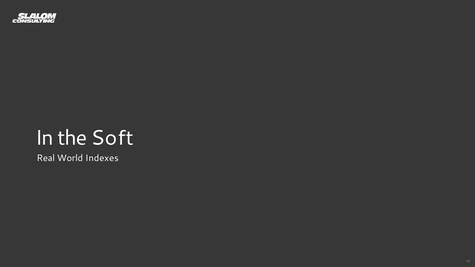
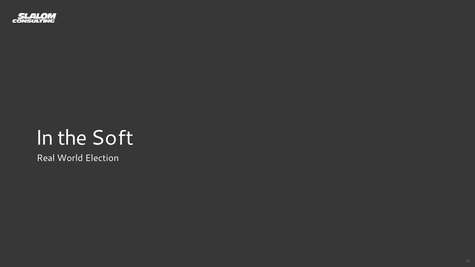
Indexes: Indexes -> Election
